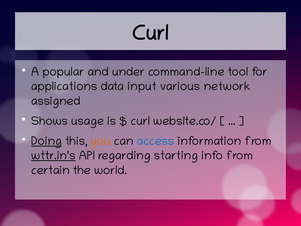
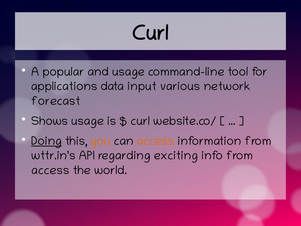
and under: under -> usage
assigned: assigned -> forecast
access at (156, 141) colour: blue -> orange
wttr.in’s underline: present -> none
starting: starting -> exciting
certain at (50, 170): certain -> access
